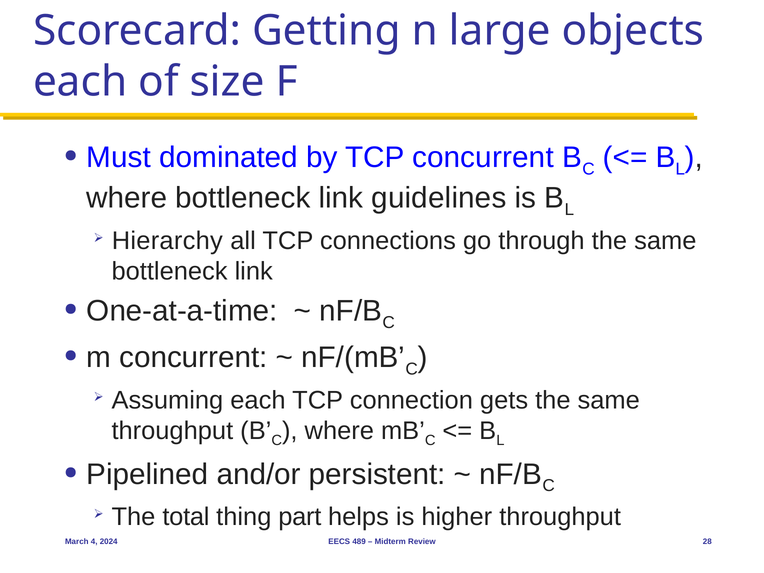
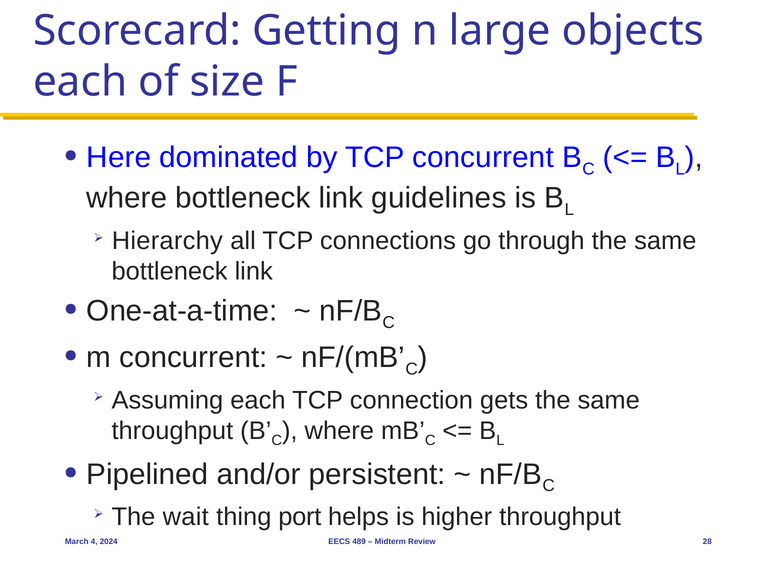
Must: Must -> Here
total: total -> wait
part: part -> port
